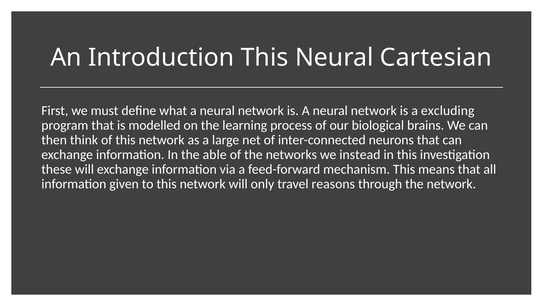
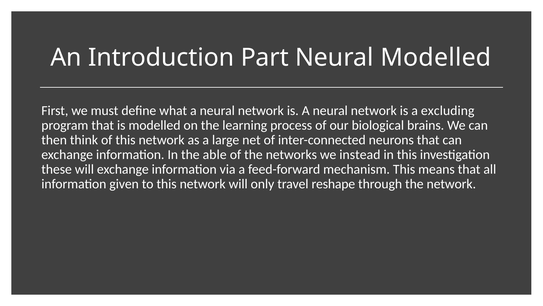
Introduction This: This -> Part
Neural Cartesian: Cartesian -> Modelled
reasons: reasons -> reshape
